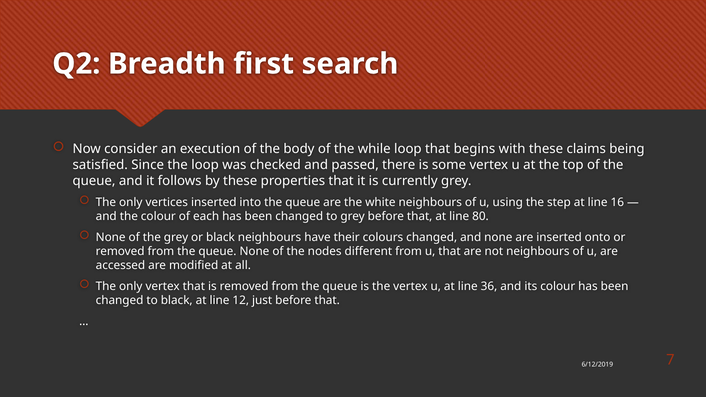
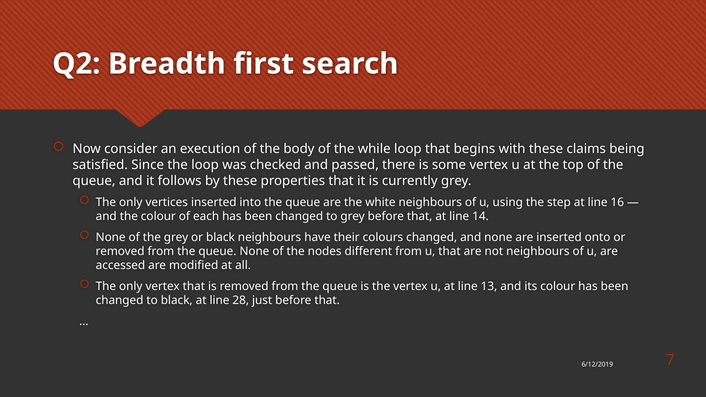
80: 80 -> 14
36: 36 -> 13
12: 12 -> 28
